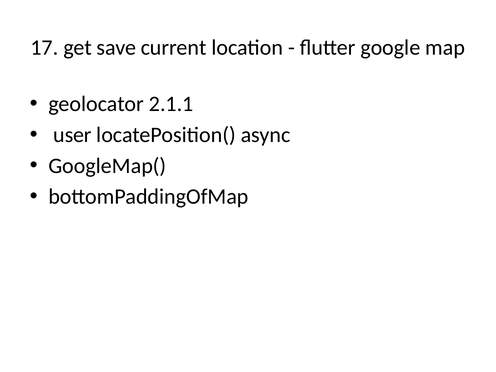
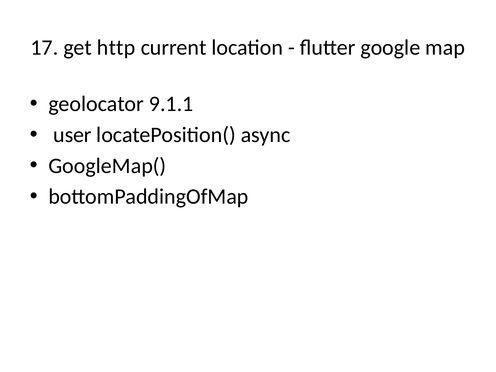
save: save -> http
2.1.1: 2.1.1 -> 9.1.1
